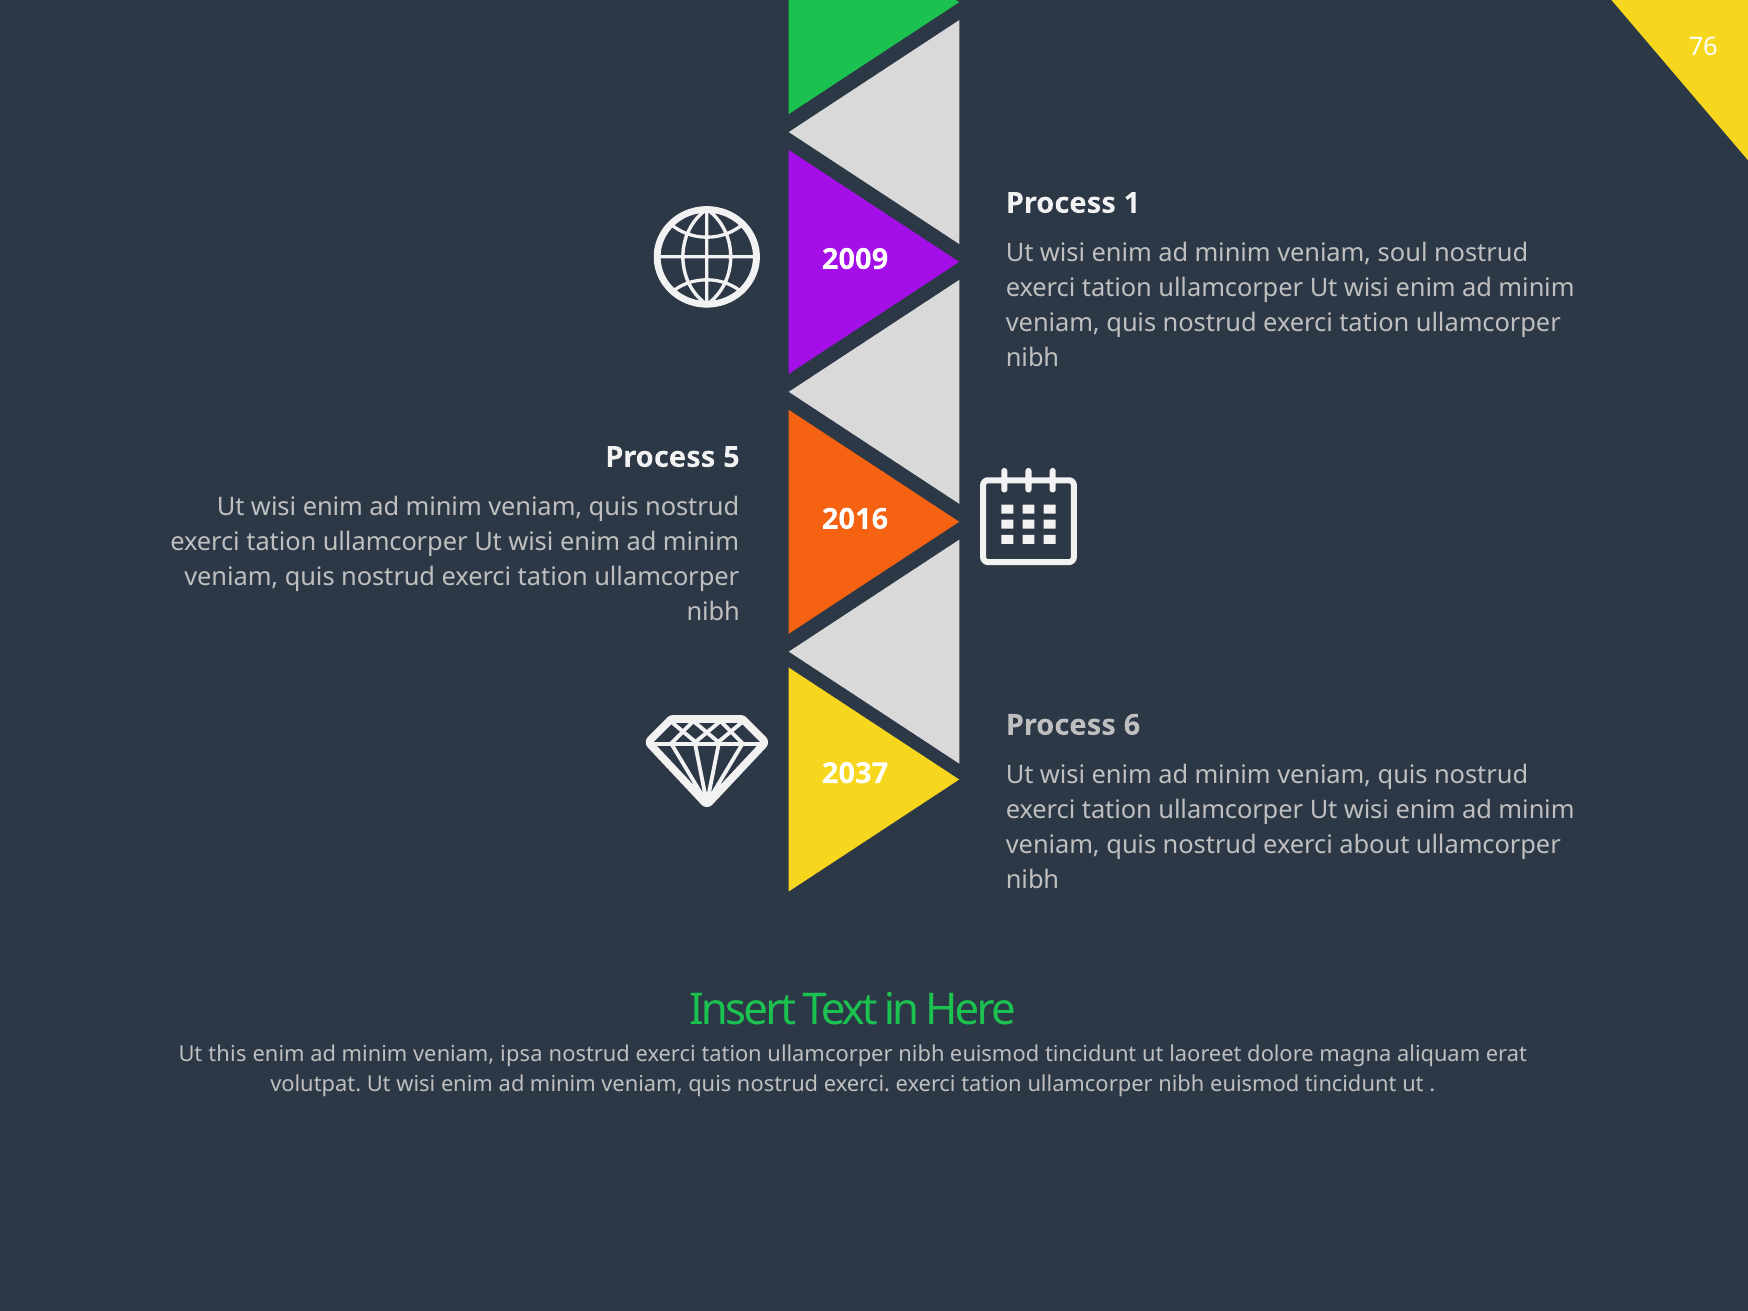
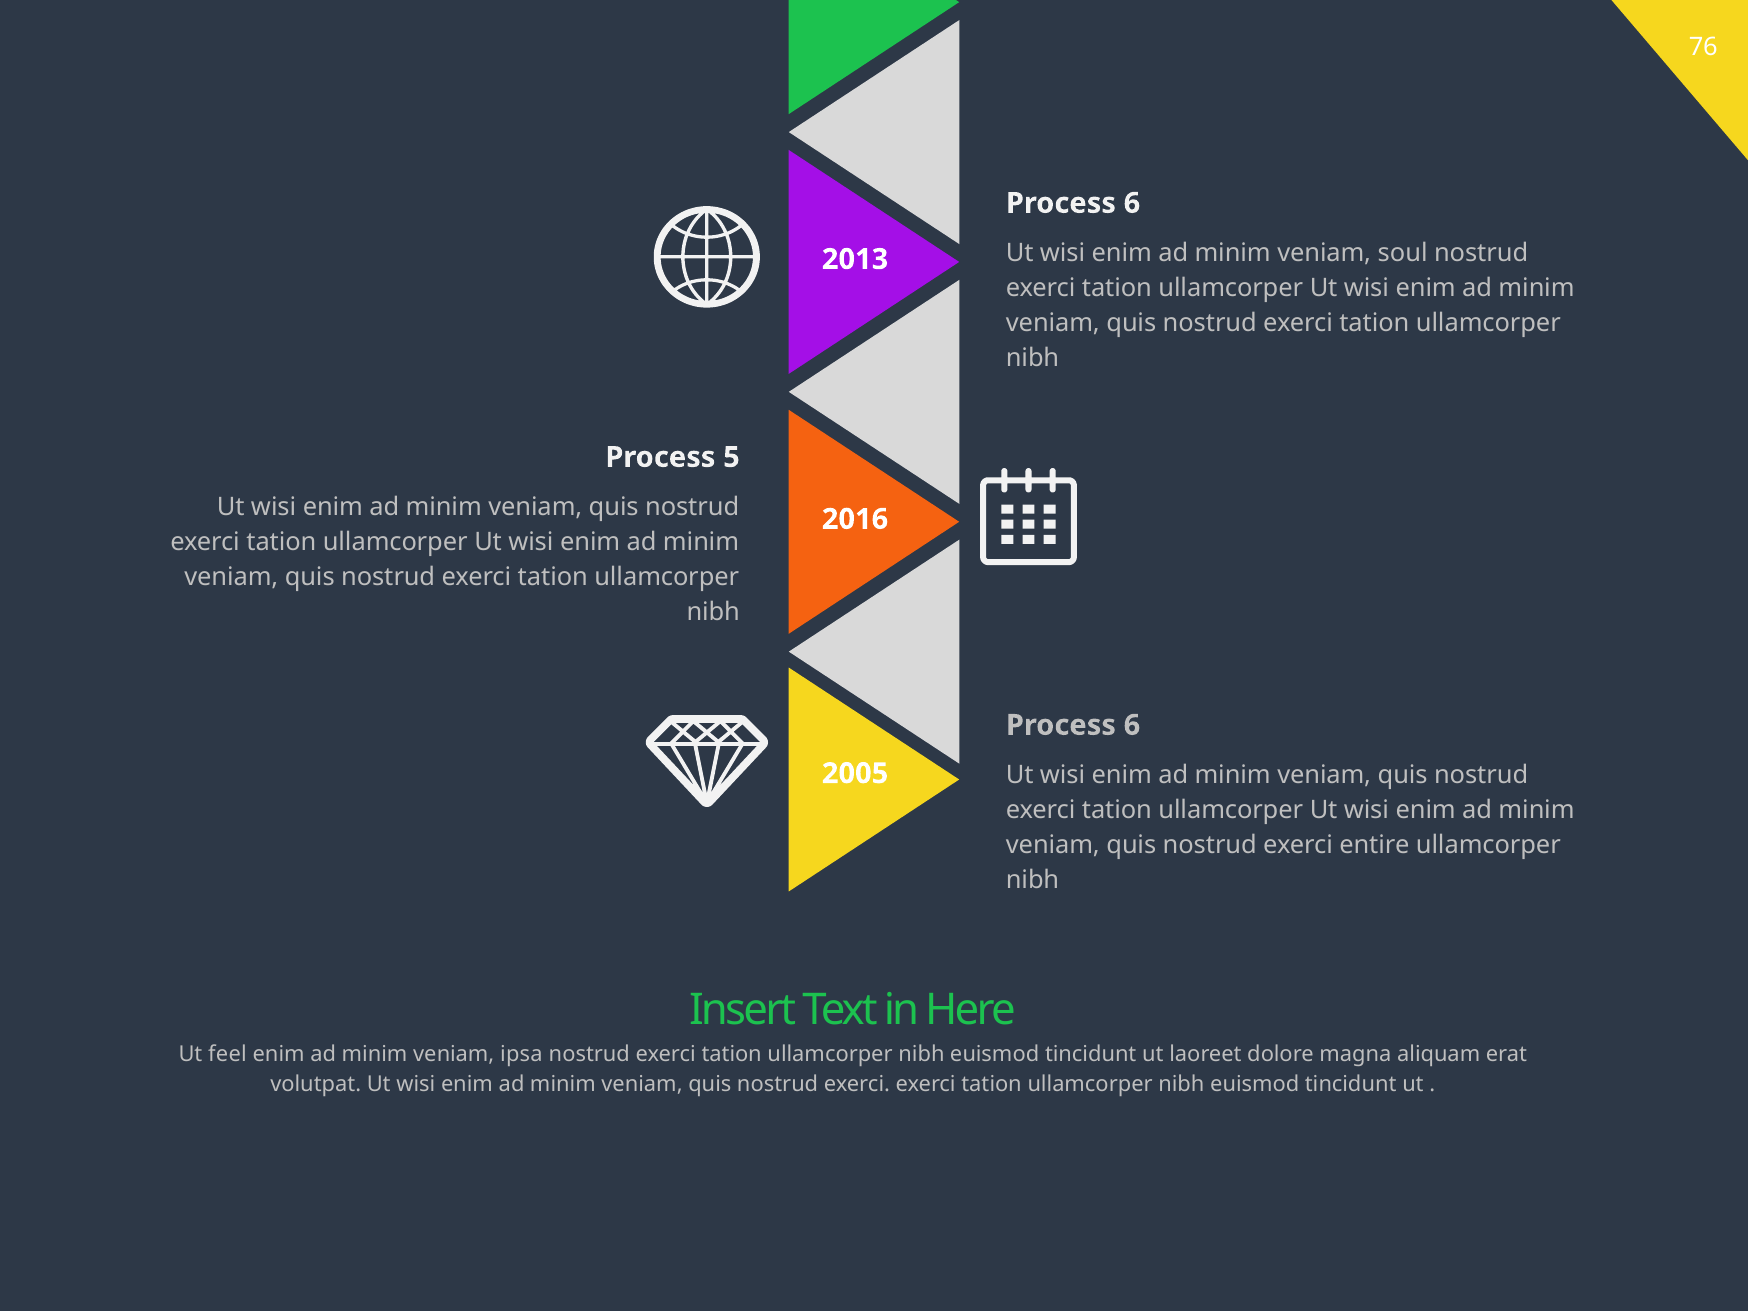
1 at (1132, 203): 1 -> 6
2009: 2009 -> 2013
2037: 2037 -> 2005
about: about -> entire
this: this -> feel
